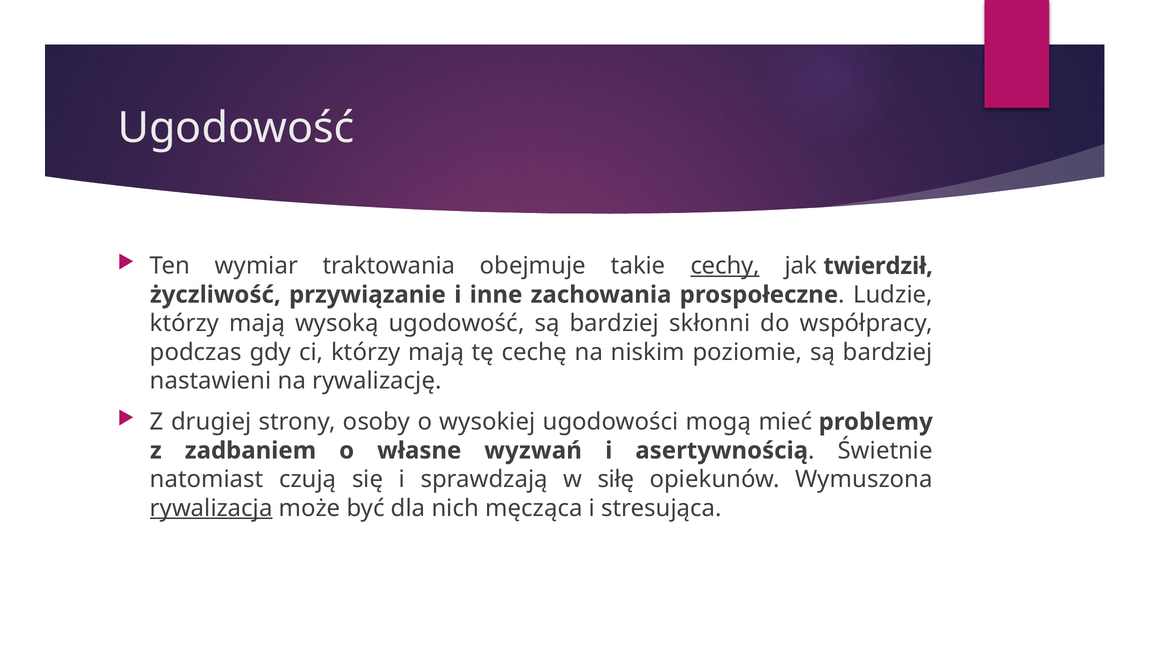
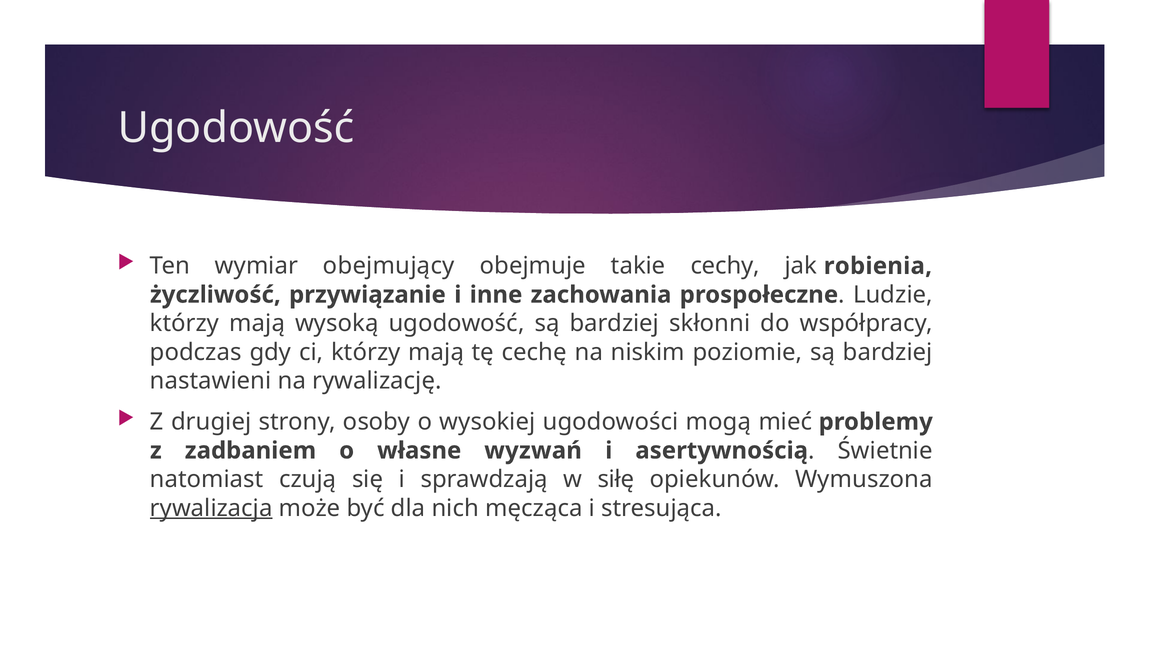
traktowania: traktowania -> obejmujący
cechy underline: present -> none
twierdził: twierdził -> robienia
